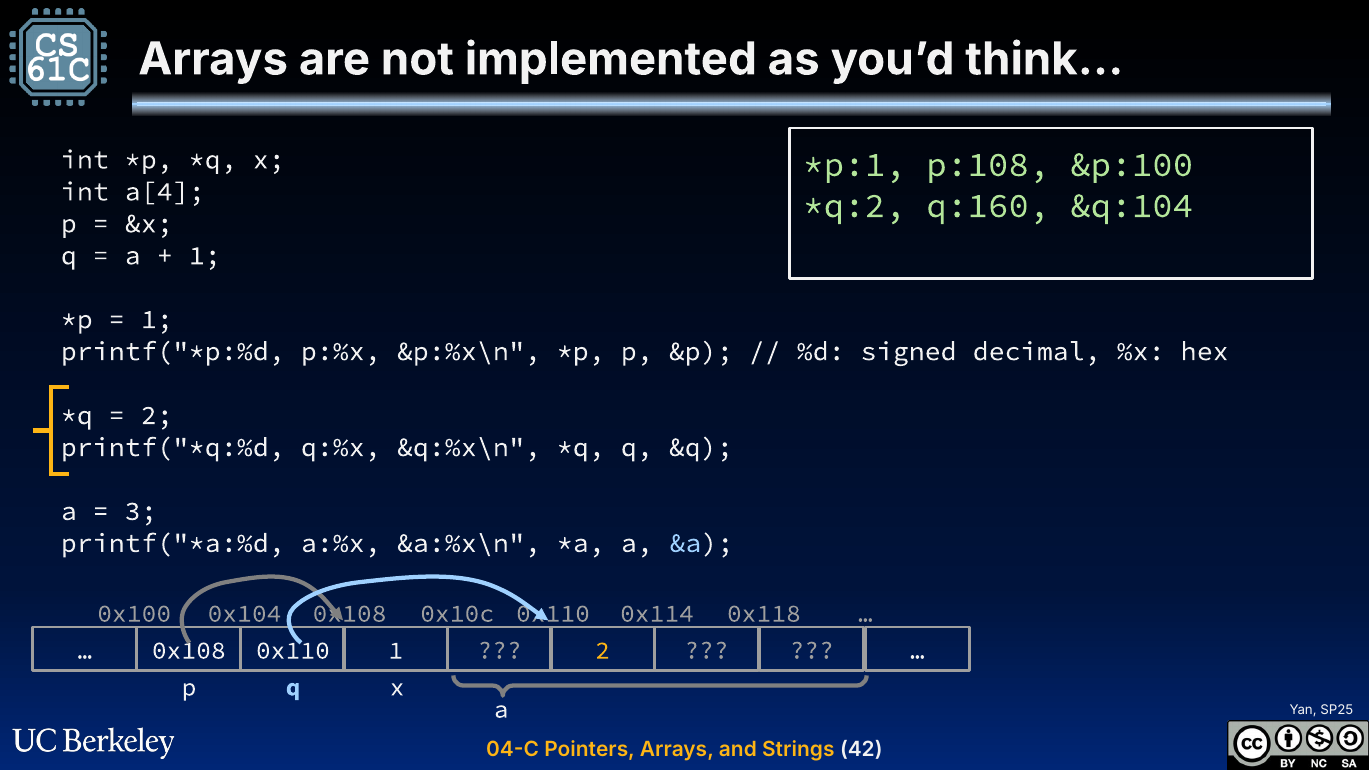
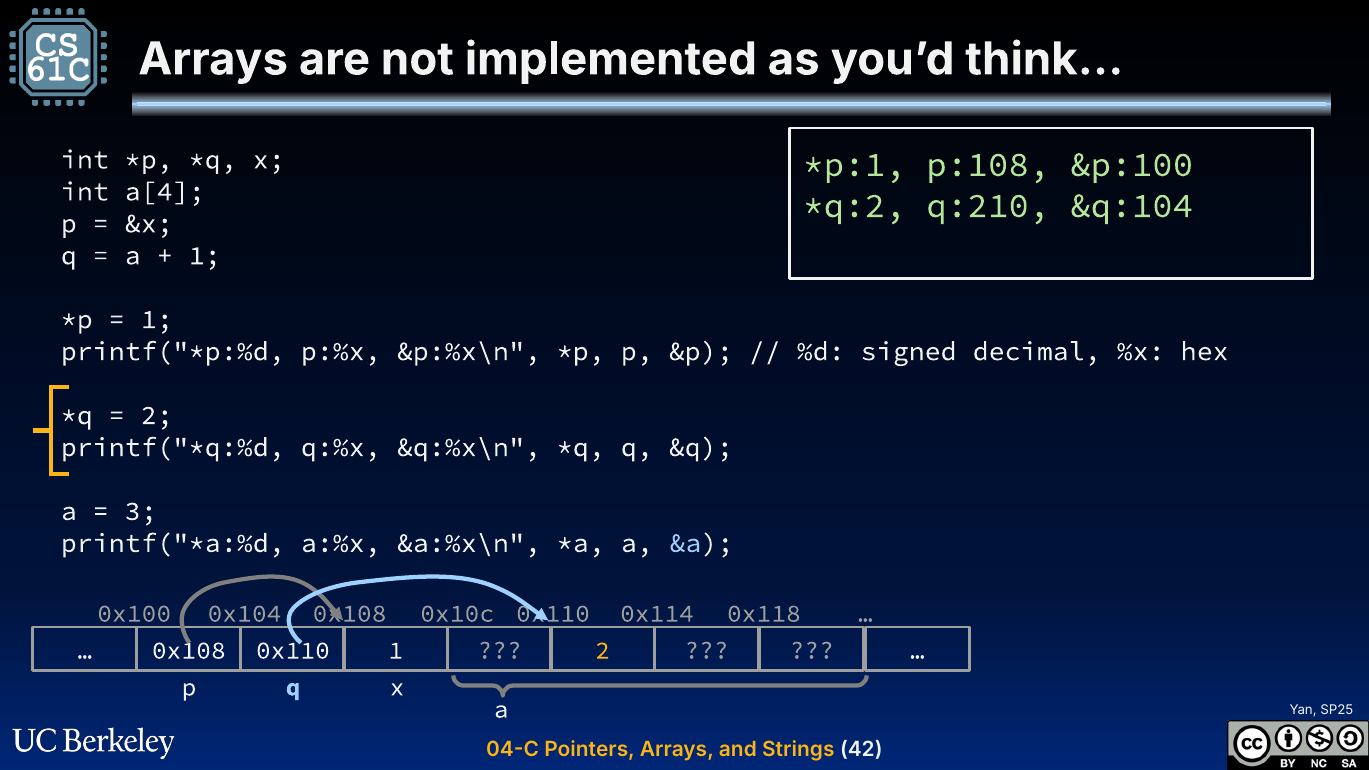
q:160: q:160 -> q:210
